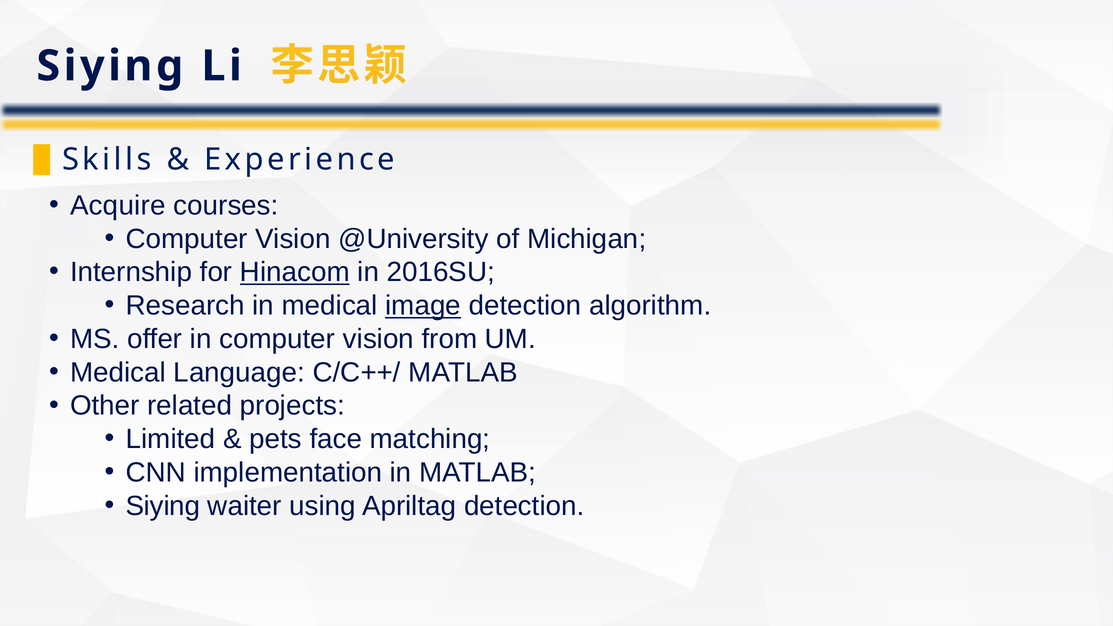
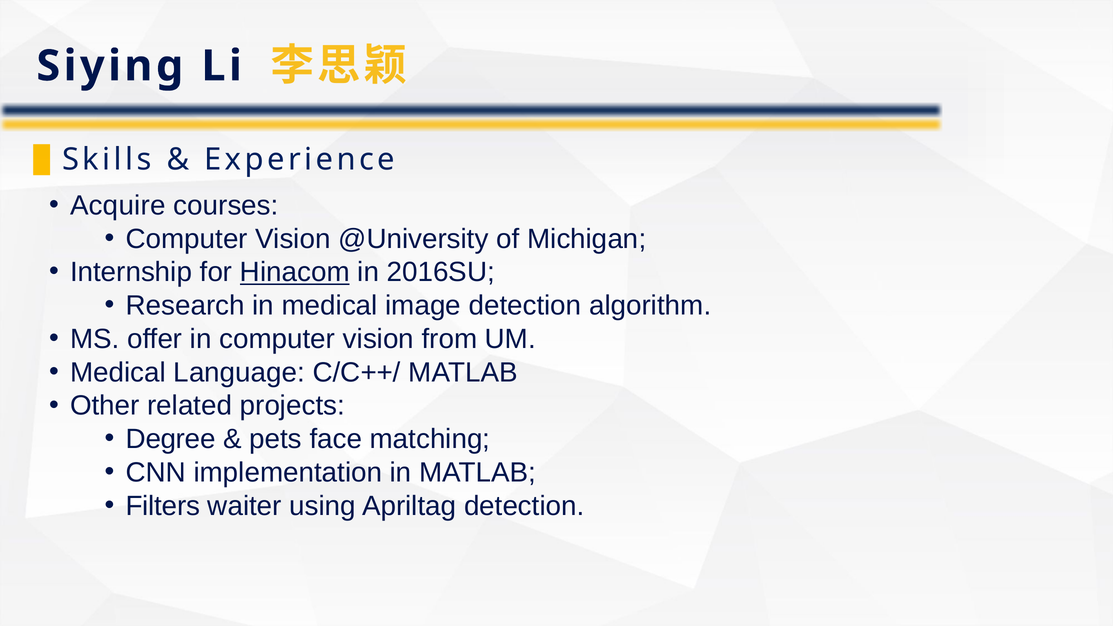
image underline: present -> none
Limited: Limited -> Degree
Siying at (163, 506): Siying -> Filters
